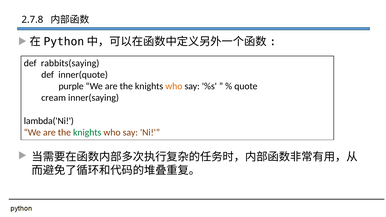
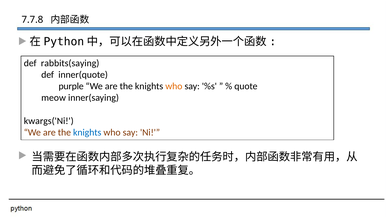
2.7.8: 2.7.8 -> 7.7.8
cream: cream -> meow
lambda('Ni: lambda('Ni -> kwargs('Ni
knights at (87, 133) colour: green -> blue
